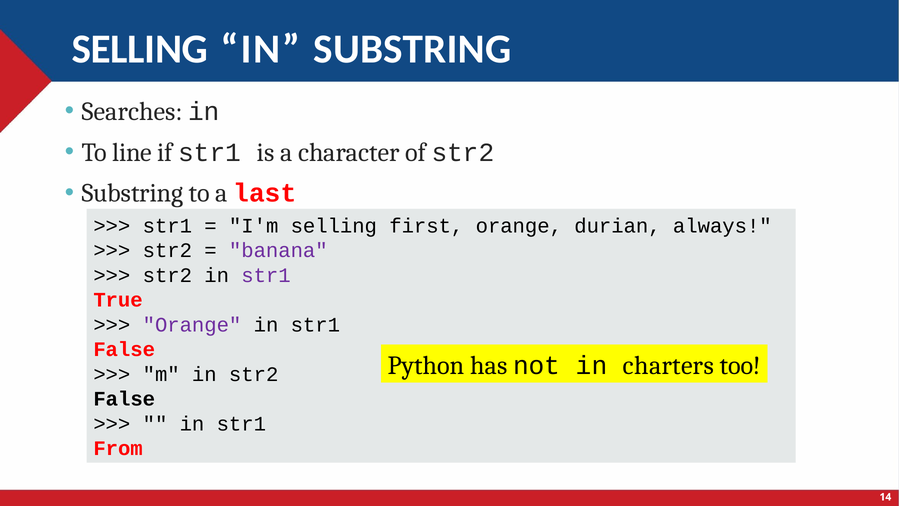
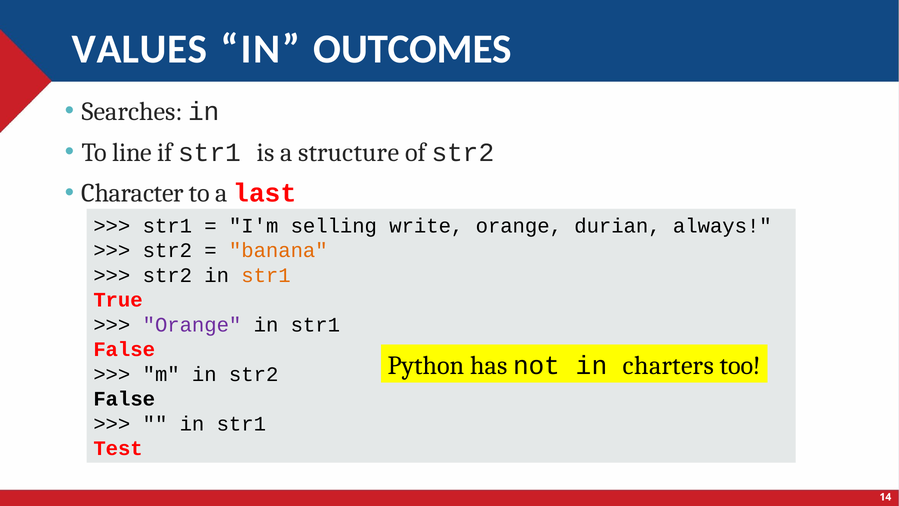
SELLING at (140, 49): SELLING -> VALUES
IN SUBSTRING: SUBSTRING -> OUTCOMES
character: character -> structure
Substring at (132, 193): Substring -> Character
first: first -> write
banana colour: purple -> orange
str1 at (266, 275) colour: purple -> orange
From: From -> Test
